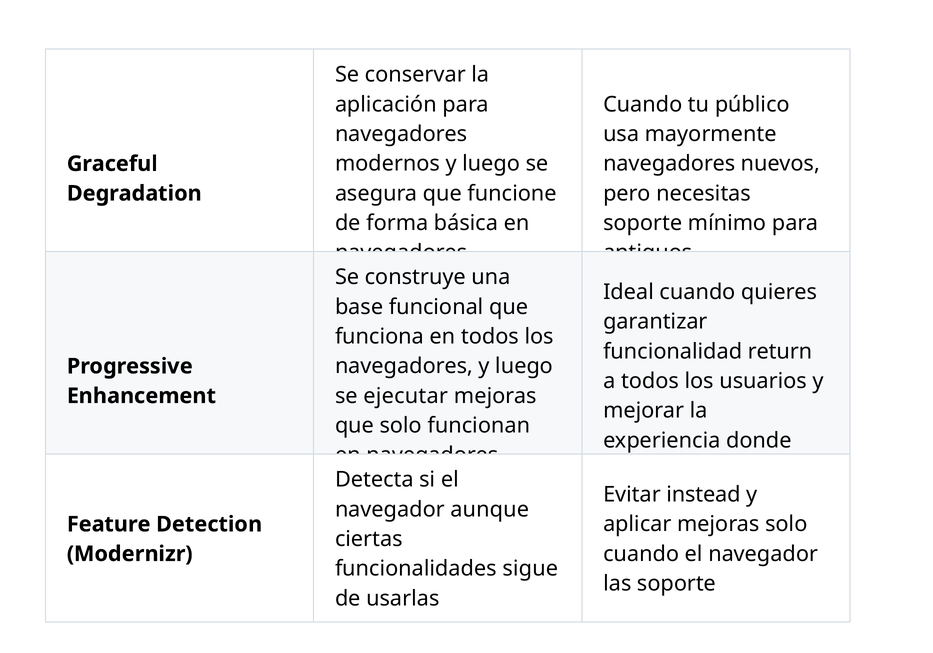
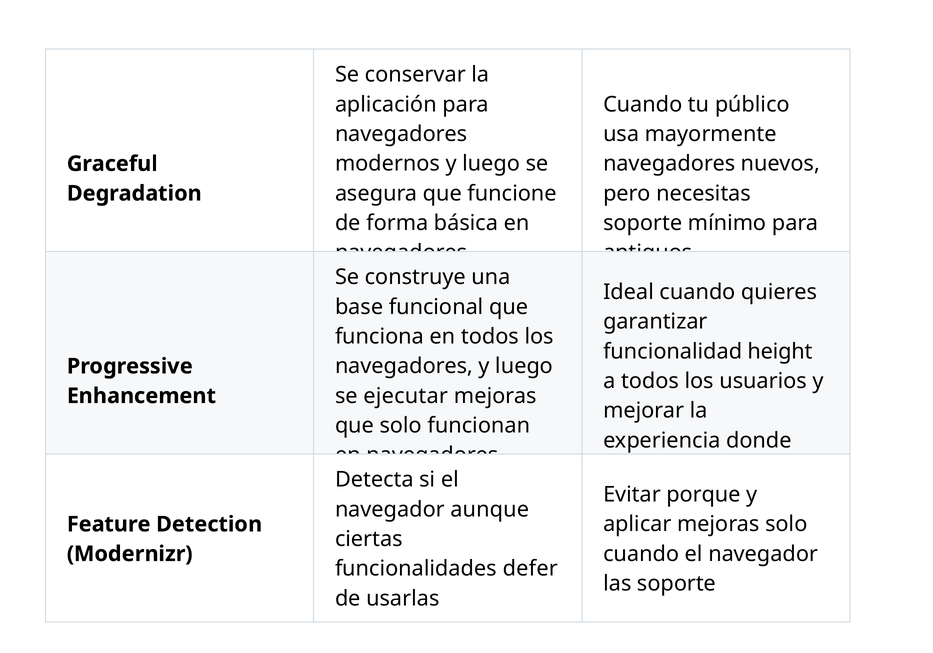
return: return -> height
instead: instead -> porque
sigue: sigue -> defer
